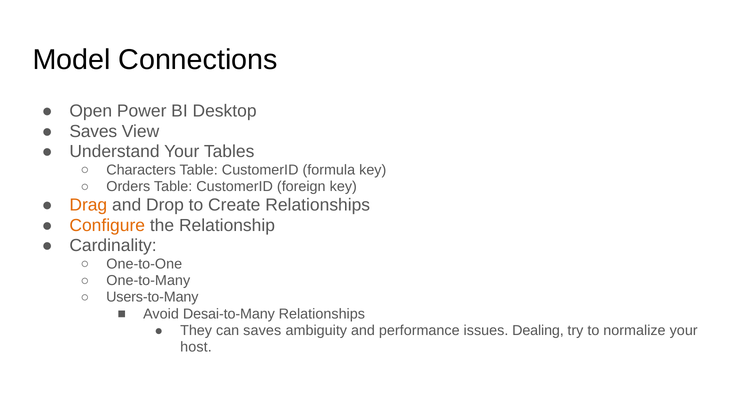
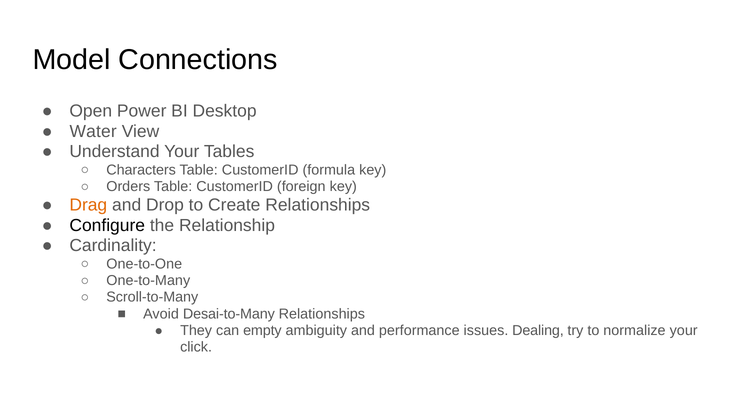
Saves at (93, 131): Saves -> Water
Configure colour: orange -> black
Users-to-Many: Users-to-Many -> Scroll-to-Many
can saves: saves -> empty
host: host -> click
